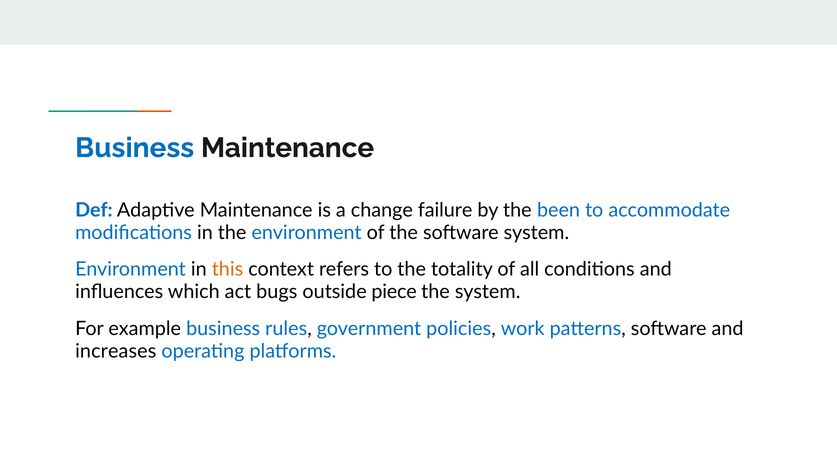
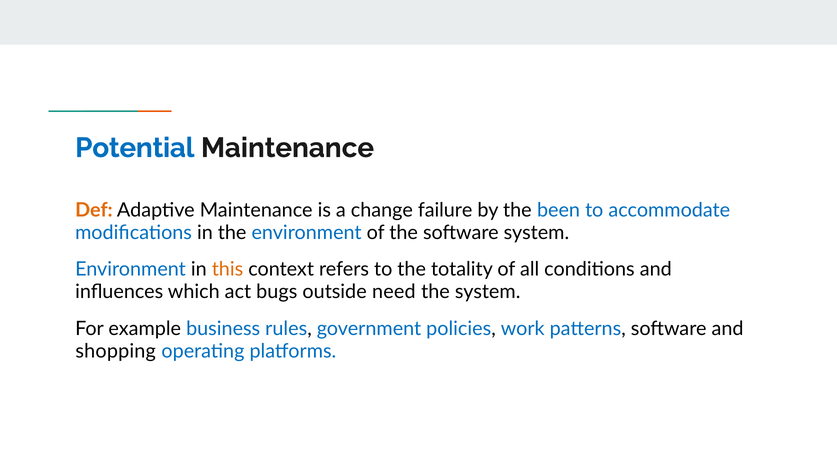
Business at (135, 148): Business -> Potential
Def colour: blue -> orange
piece: piece -> need
increases: increases -> shopping
